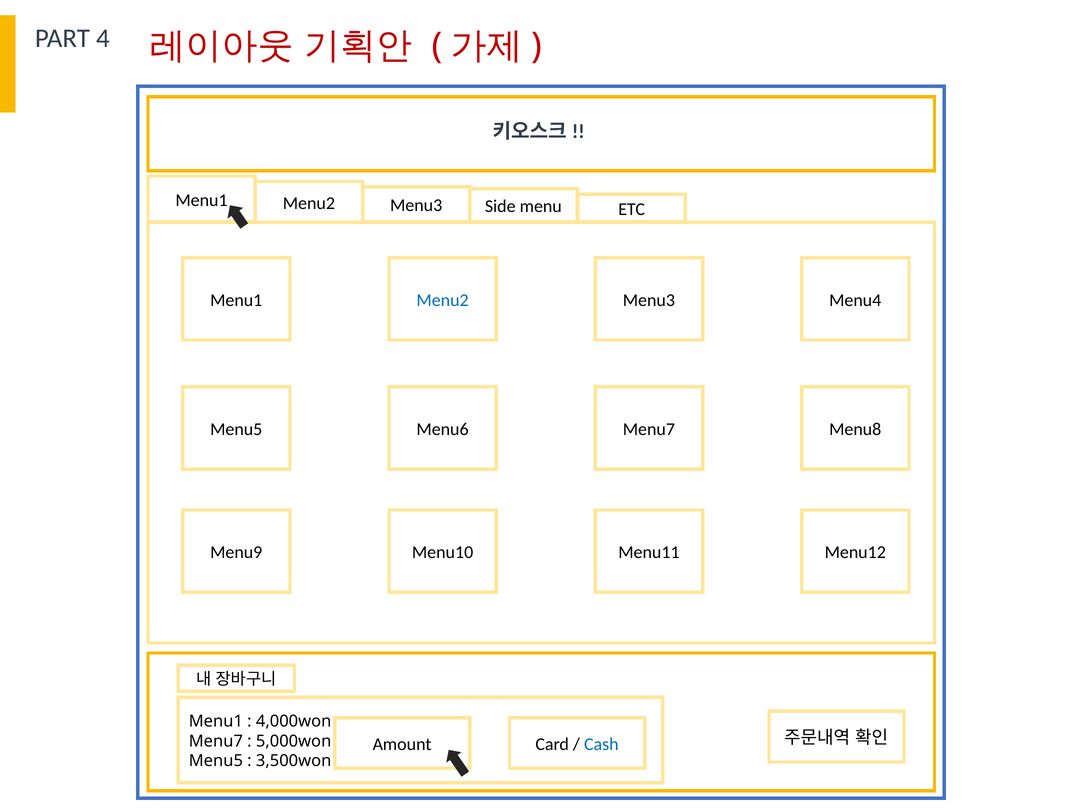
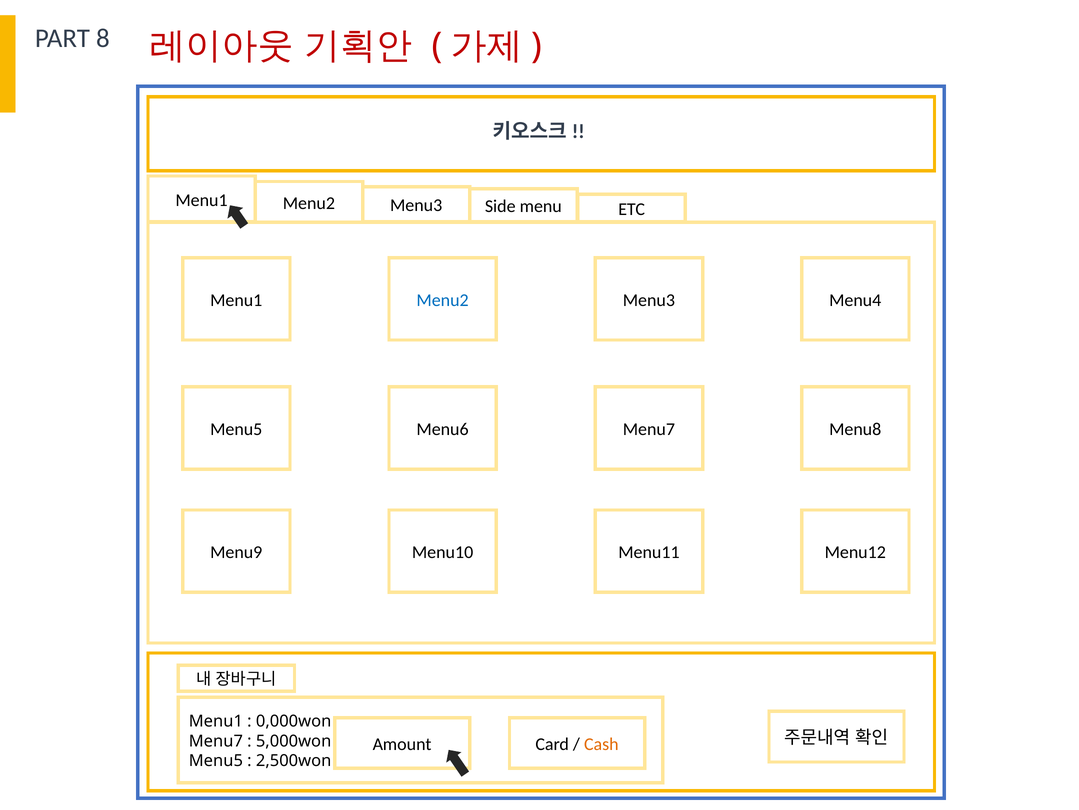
4: 4 -> 8
4,000won: 4,000won -> 0,000won
Cash colour: blue -> orange
3,500won: 3,500won -> 2,500won
